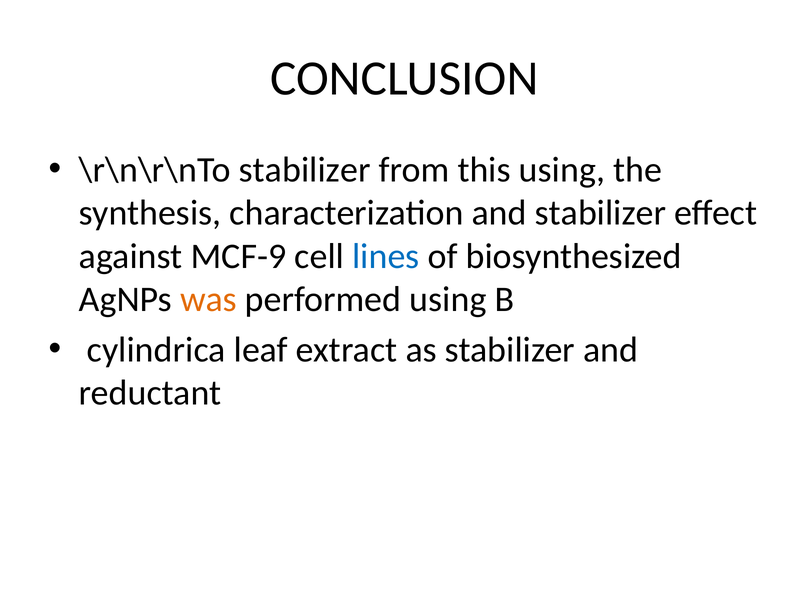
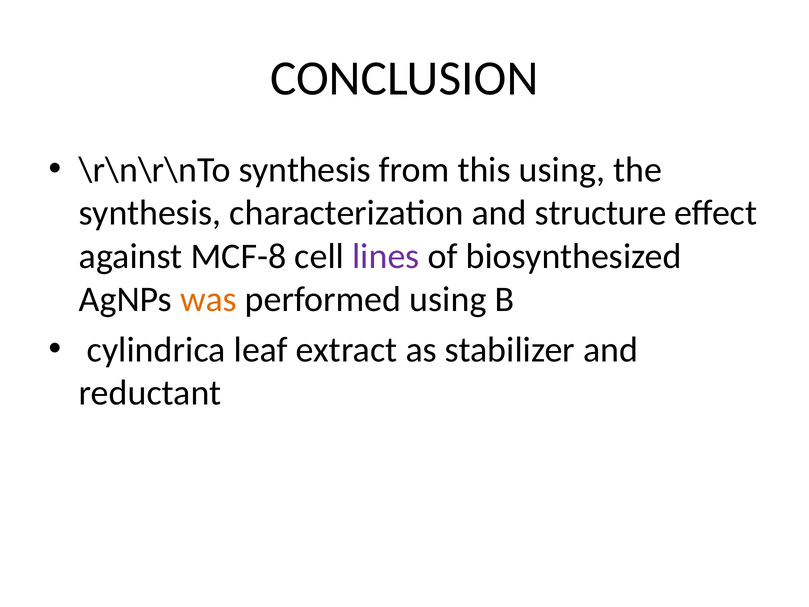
\r\n\r\nTo stabilizer: stabilizer -> synthesis
and stabilizer: stabilizer -> structure
MCF-9: MCF-9 -> MCF-8
lines colour: blue -> purple
